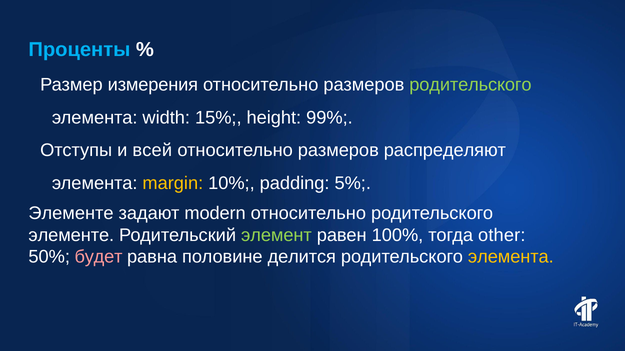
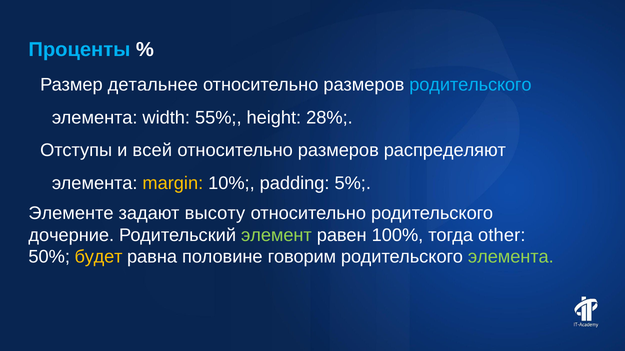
измерения: измерения -> детальнее
родительского at (470, 85) colour: light green -> light blue
15%: 15% -> 55%
99%: 99% -> 28%
modern: modern -> высоту
элементе at (71, 235): элементе -> дочерние
будет colour: pink -> yellow
делится: делится -> говорим
элемента at (511, 257) colour: yellow -> light green
